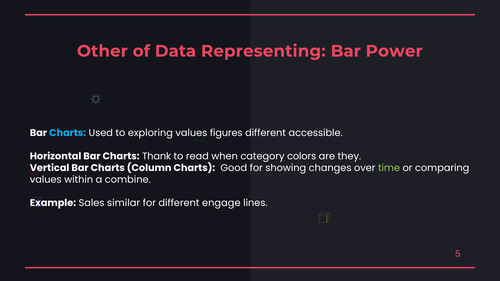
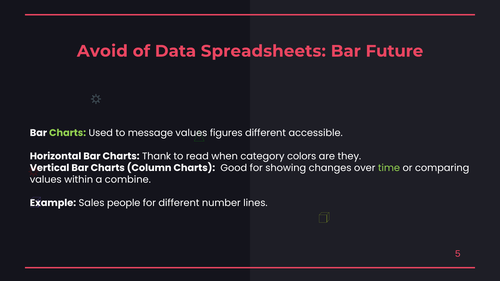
Other: Other -> Avoid
Representing: Representing -> Spreadsheets
Power: Power -> Future
Charts at (68, 133) colour: light blue -> light green
exploring: exploring -> message
similar: similar -> people
engage: engage -> number
